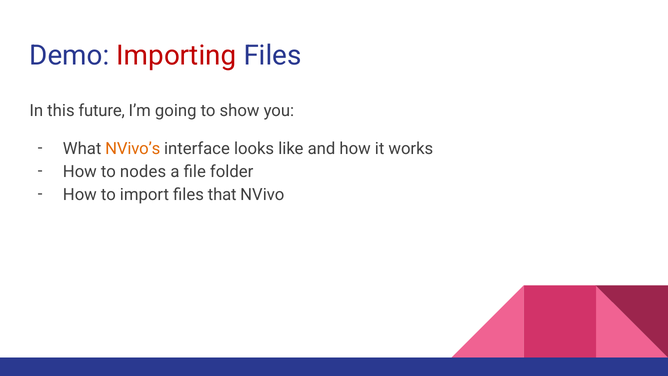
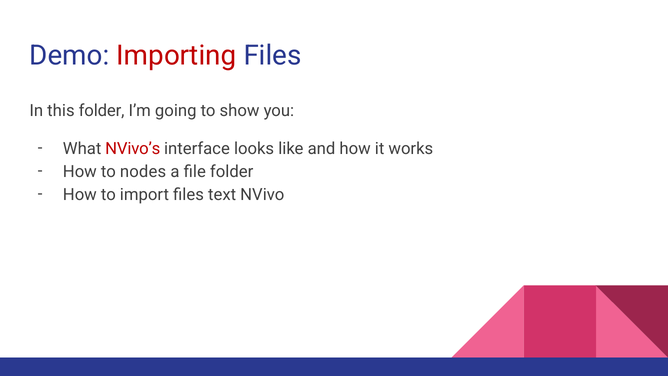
this future: future -> folder
NVivo’s colour: orange -> red
that: that -> text
